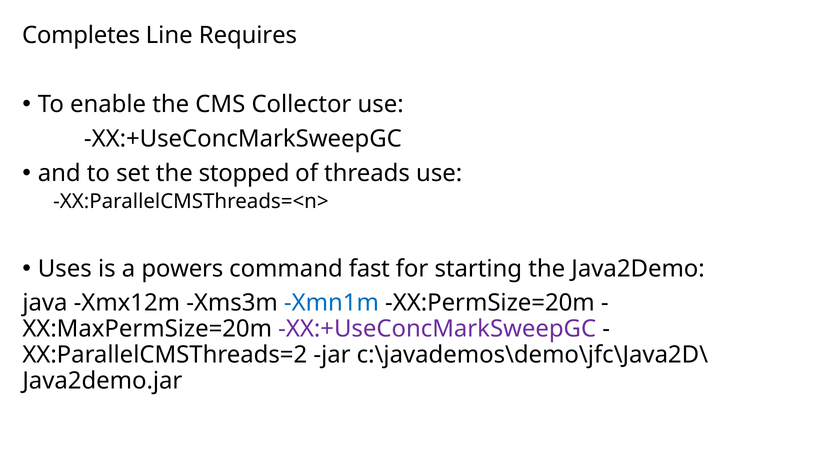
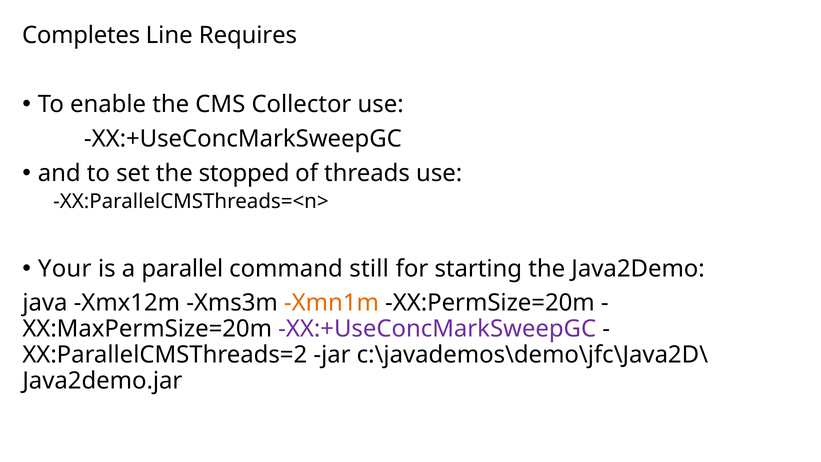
Uses: Uses -> Your
powers: powers -> parallel
fast: fast -> still
Xmn1m colour: blue -> orange
